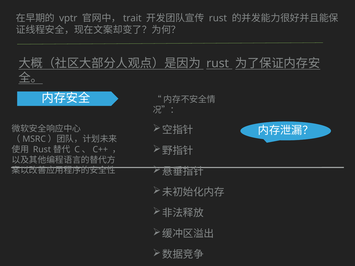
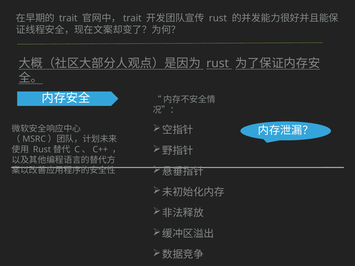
vptr at (68, 18): vptr -> trait
